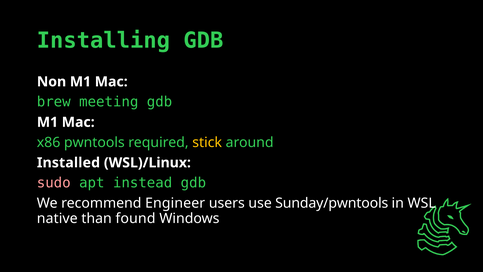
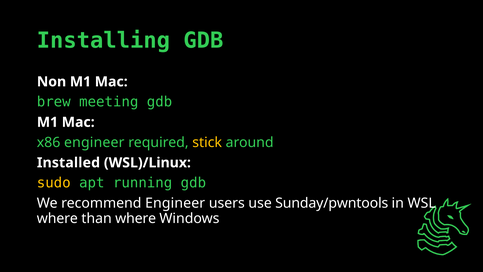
x86 pwntools: pwntools -> engineer
sudo colour: pink -> yellow
instead: instead -> running
native at (57, 218): native -> where
than found: found -> where
